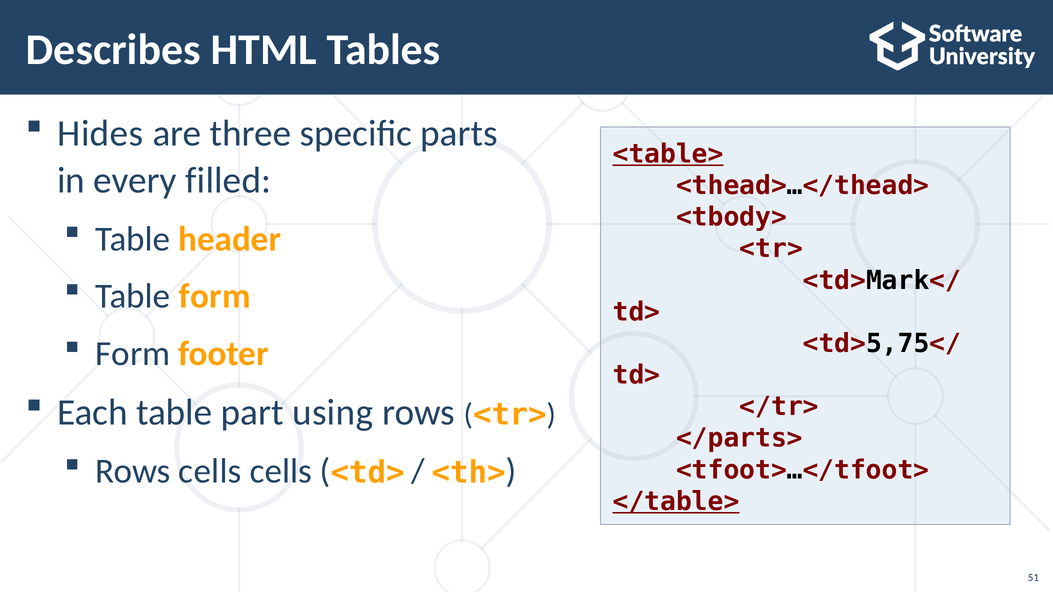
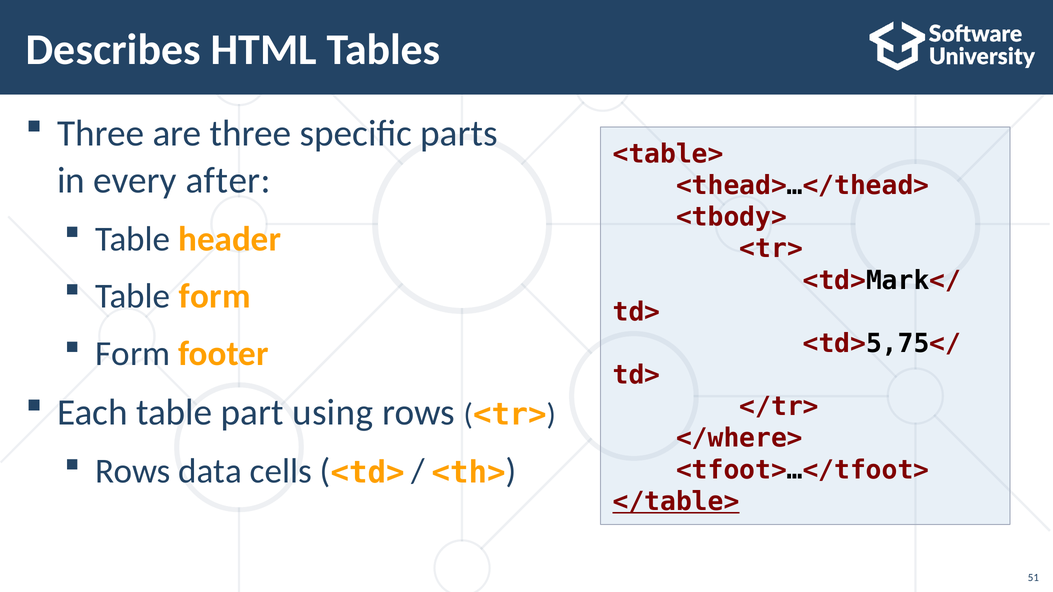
Hides at (100, 134): Hides -> Three
<table> underline: present -> none
filled: filled -> after
</parts>: </parts> -> </where>
Rows cells: cells -> data
